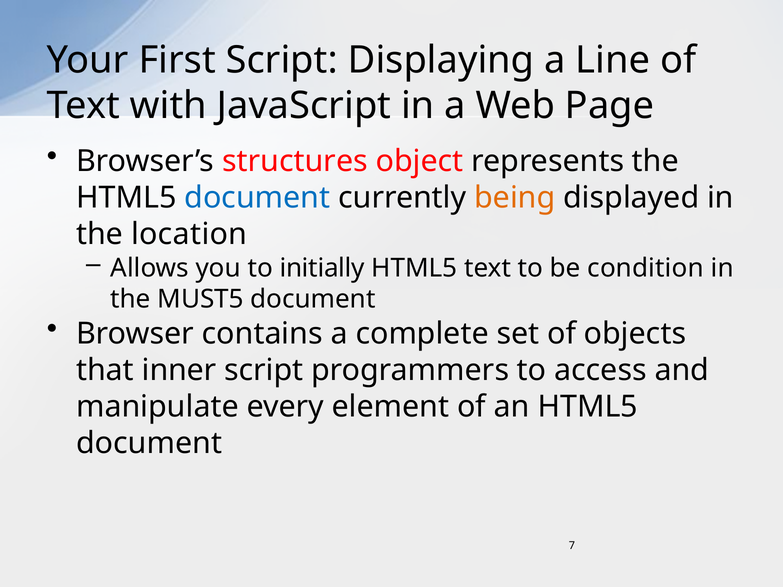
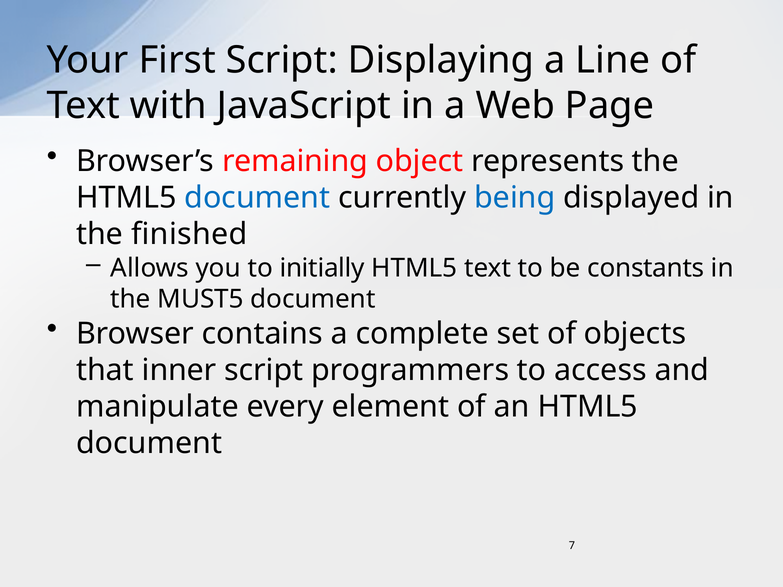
structures: structures -> remaining
being colour: orange -> blue
location: location -> finished
condition: condition -> constants
